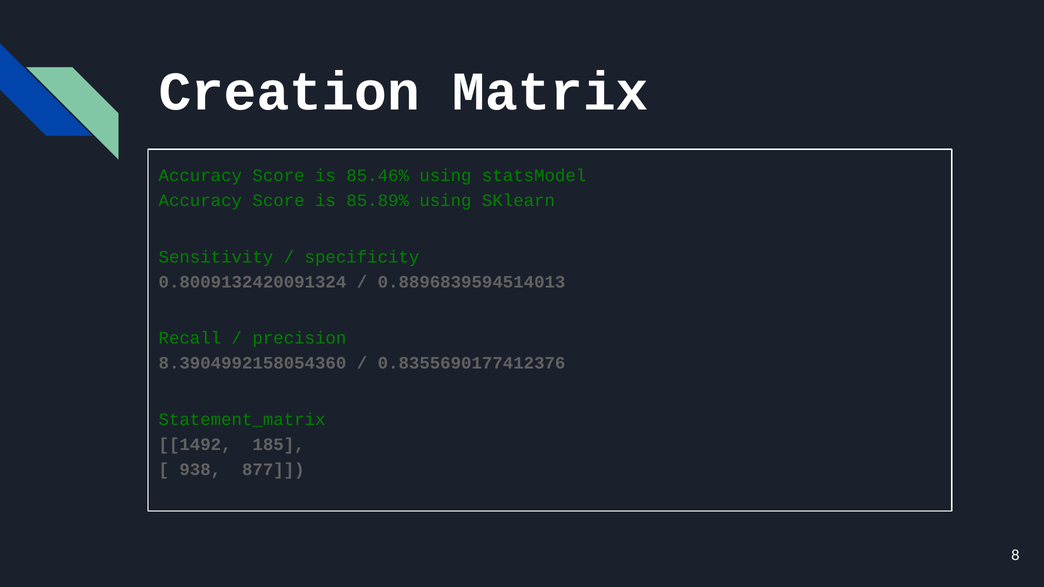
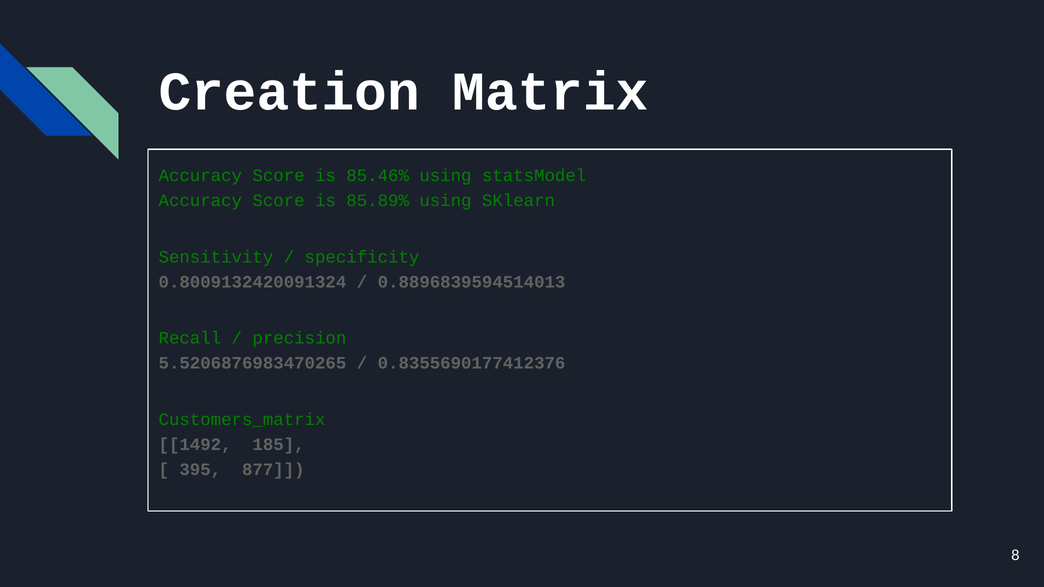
8.3904992158054360: 8.3904992158054360 -> 5.5206876983470265
Statement_matrix: Statement_matrix -> Customers_matrix
938: 938 -> 395
